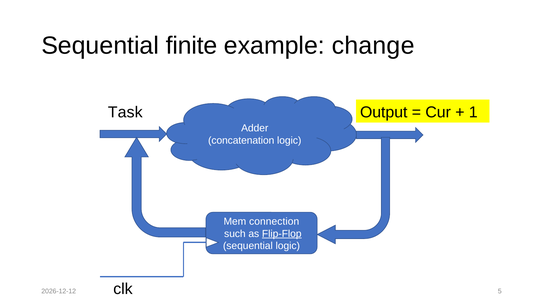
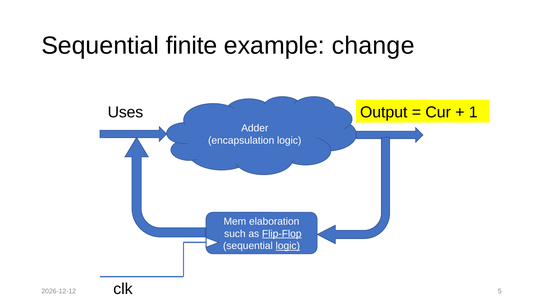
Task: Task -> Uses
concatenation: concatenation -> encapsulation
connection: connection -> elaboration
logic at (288, 246) underline: none -> present
